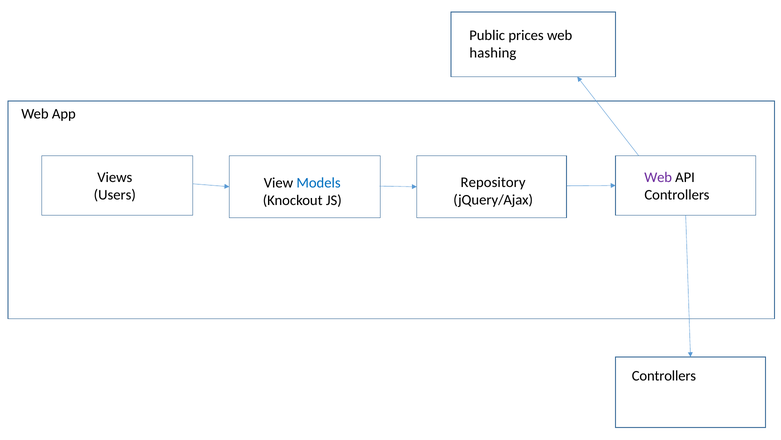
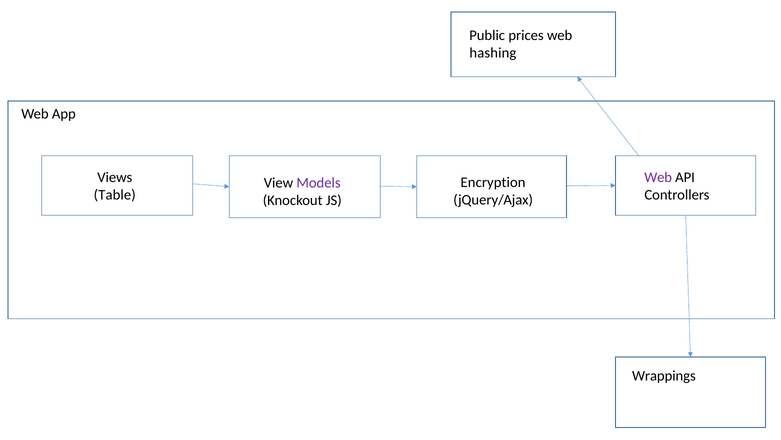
Repository: Repository -> Encryption
Models colour: blue -> purple
Users: Users -> Table
Controllers at (664, 375): Controllers -> Wrappings
